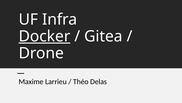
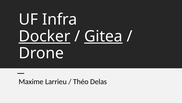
Gitea underline: none -> present
